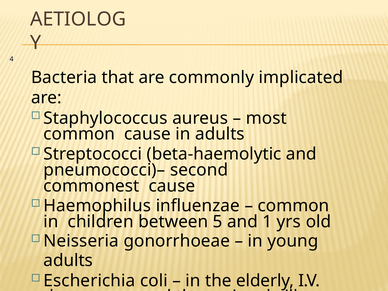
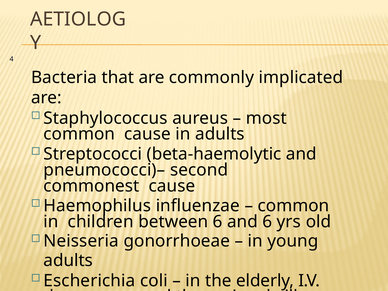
between 5: 5 -> 6
and 1: 1 -> 6
